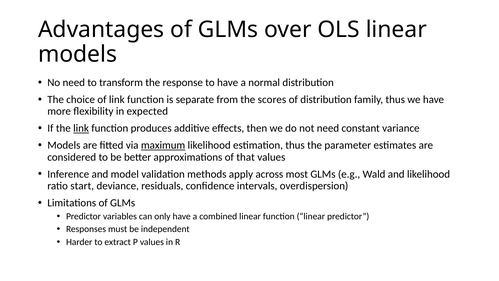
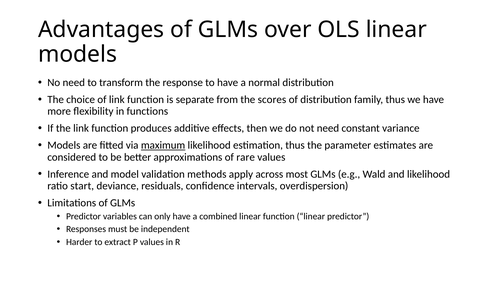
expected: expected -> functions
link at (81, 128) underline: present -> none
that: that -> rare
